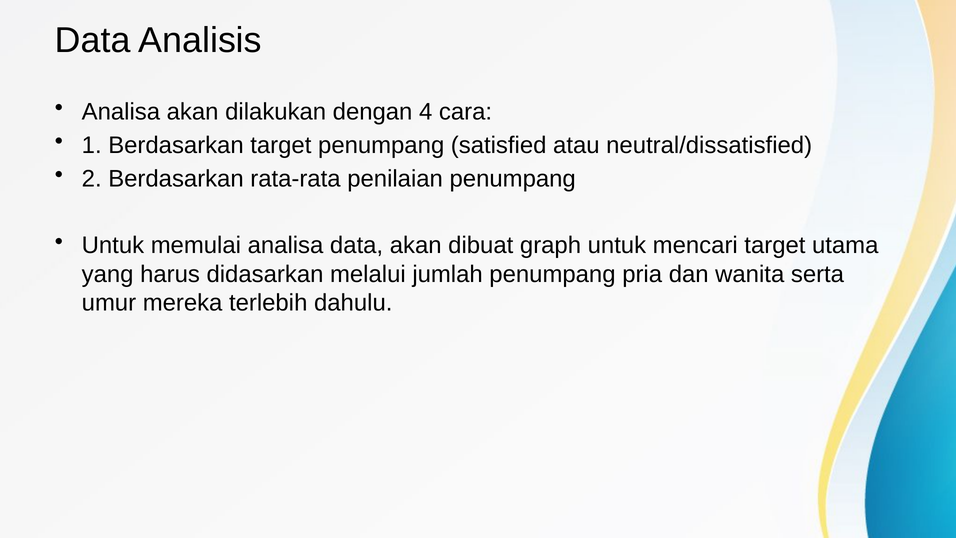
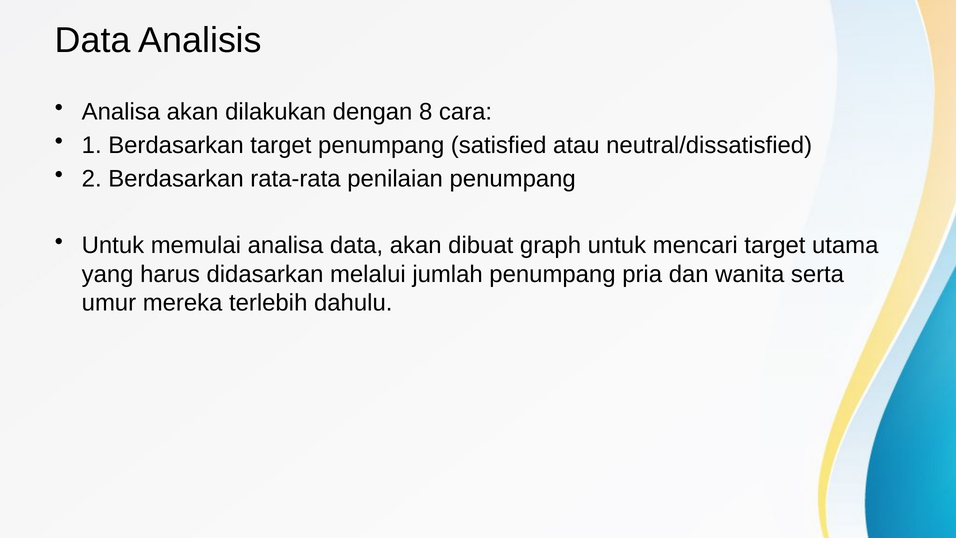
4: 4 -> 8
